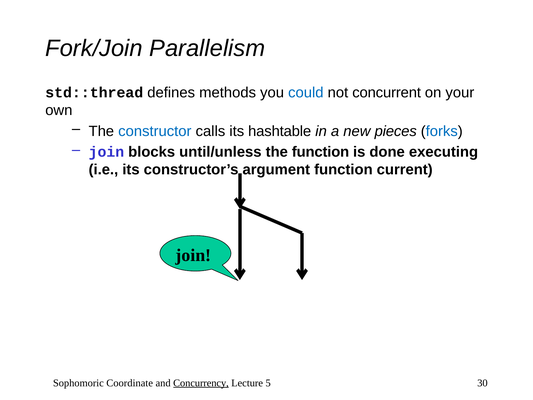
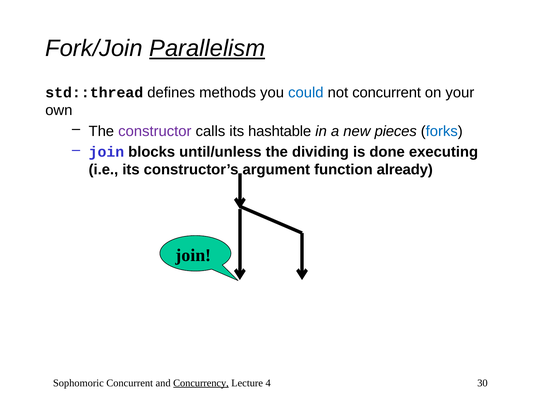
Parallelism underline: none -> present
constructor colour: blue -> purple
the function: function -> dividing
current: current -> already
Sophomoric Coordinate: Coordinate -> Concurrent
5: 5 -> 4
